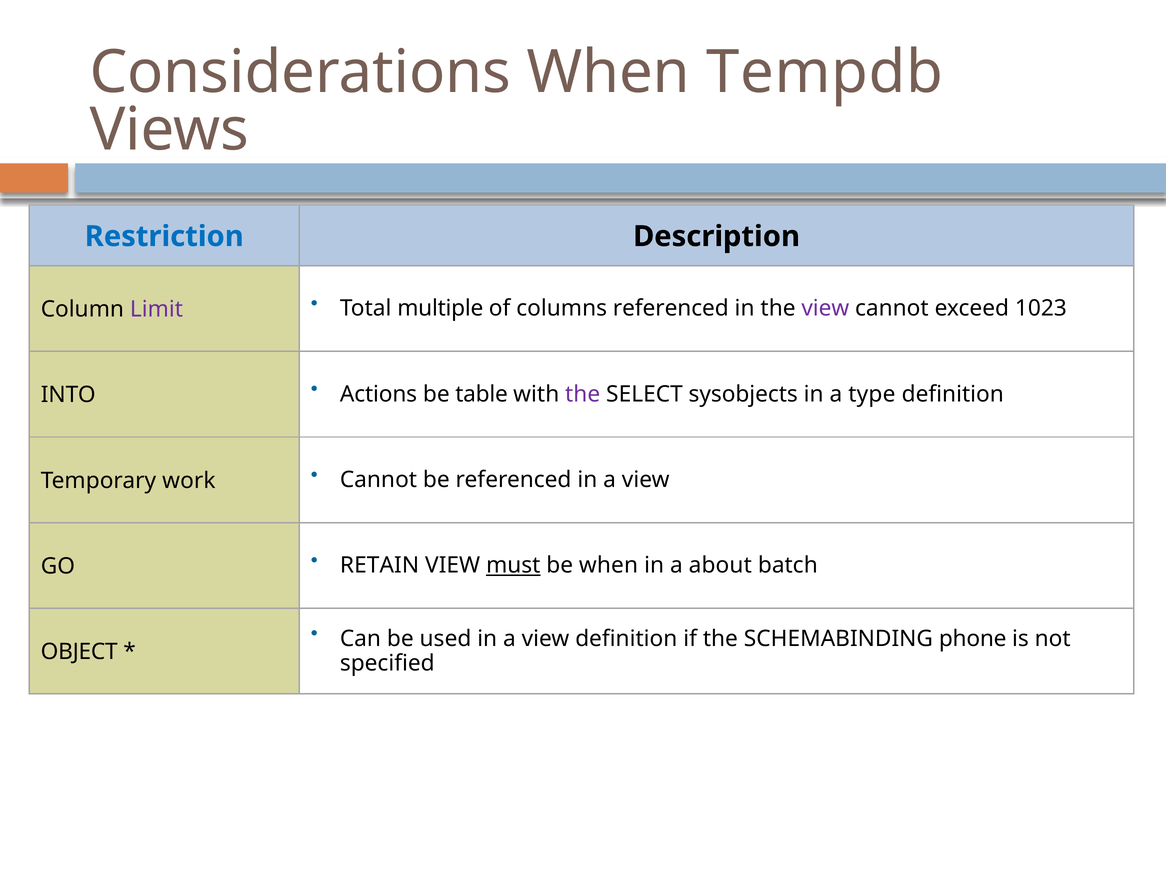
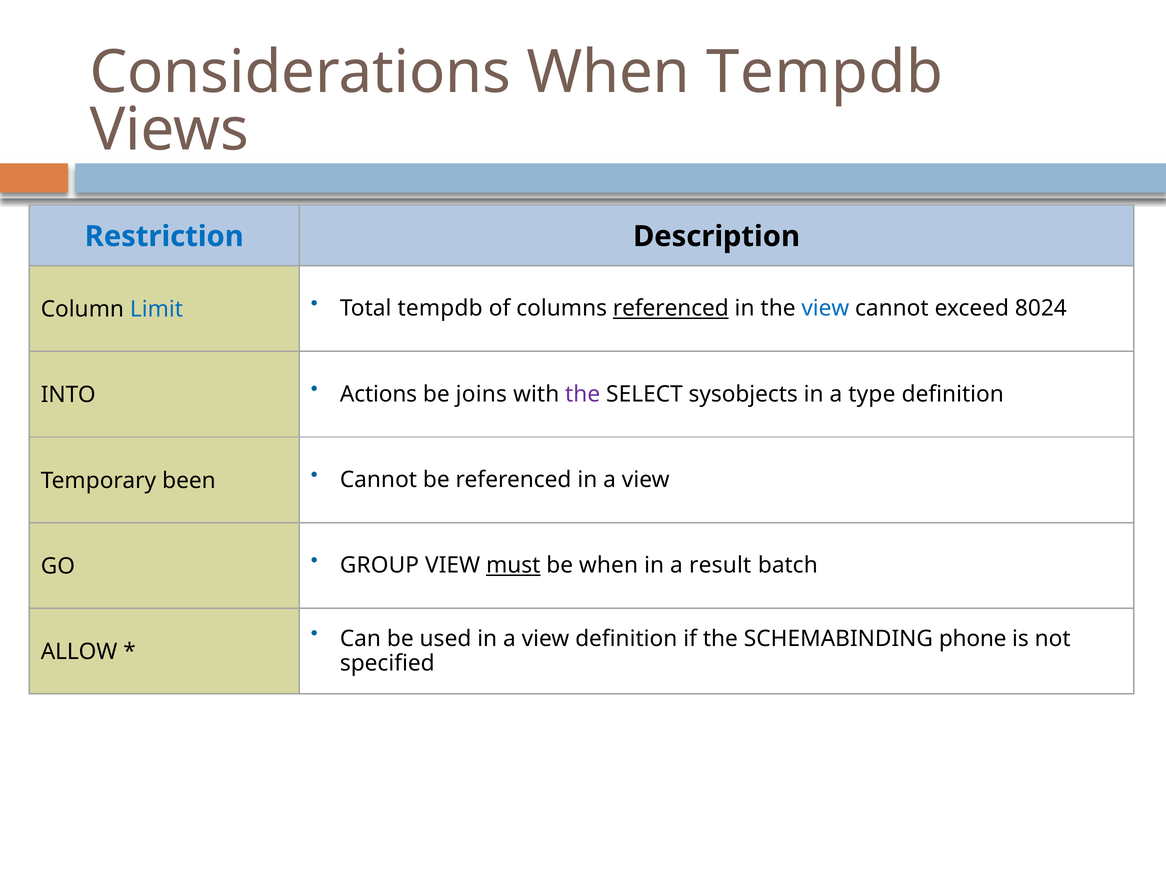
Limit colour: purple -> blue
Total multiple: multiple -> tempdb
referenced at (671, 308) underline: none -> present
view at (825, 308) colour: purple -> blue
1023: 1023 -> 8024
table: table -> joins
work: work -> been
RETAIN: RETAIN -> GROUP
about: about -> result
OBJECT: OBJECT -> ALLOW
